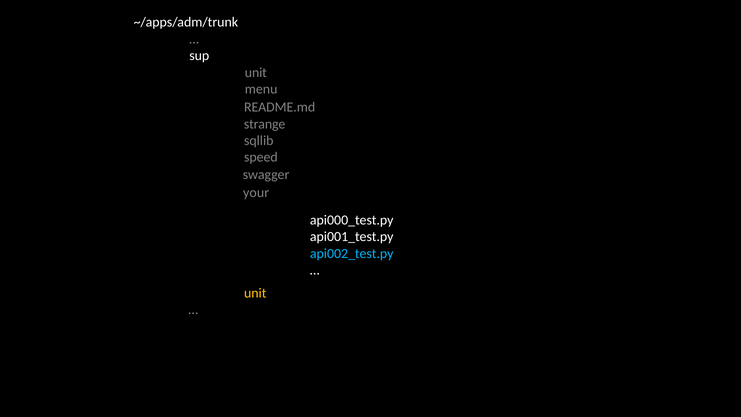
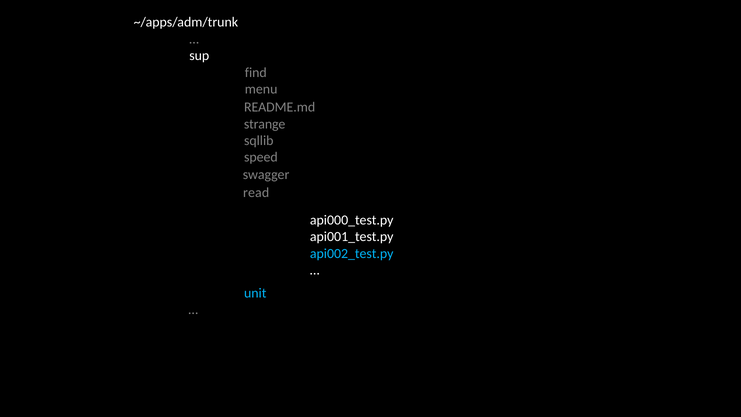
unit at (256, 72): unit -> find
your: your -> read
unit at (255, 293) colour: yellow -> light blue
